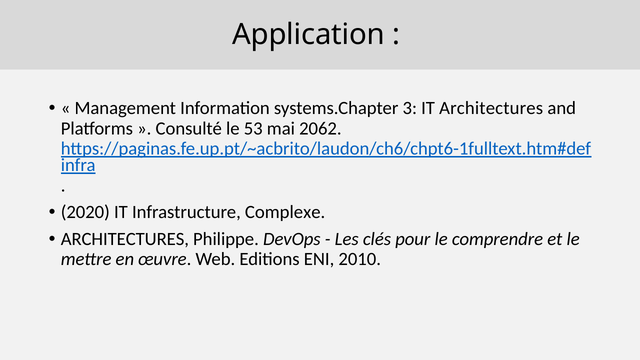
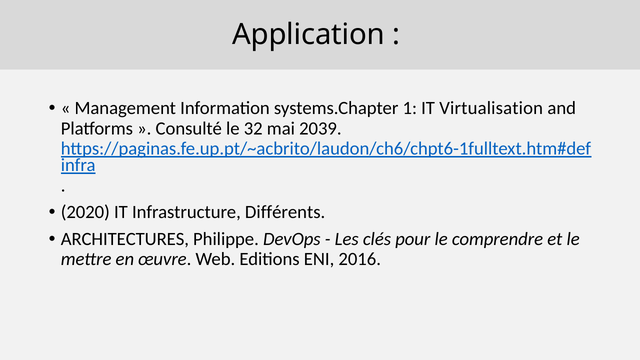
3: 3 -> 1
IT Architectures: Architectures -> Virtualisation
53: 53 -> 32
2062: 2062 -> 2039
Complexe: Complexe -> Différents
2010: 2010 -> 2016
